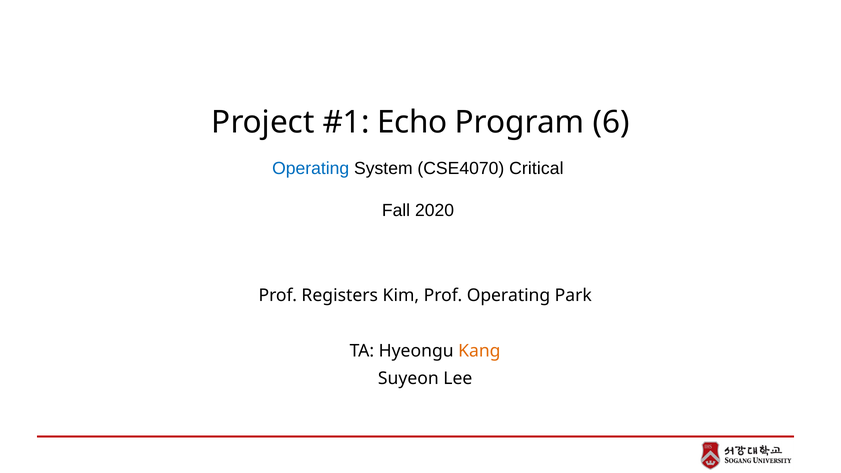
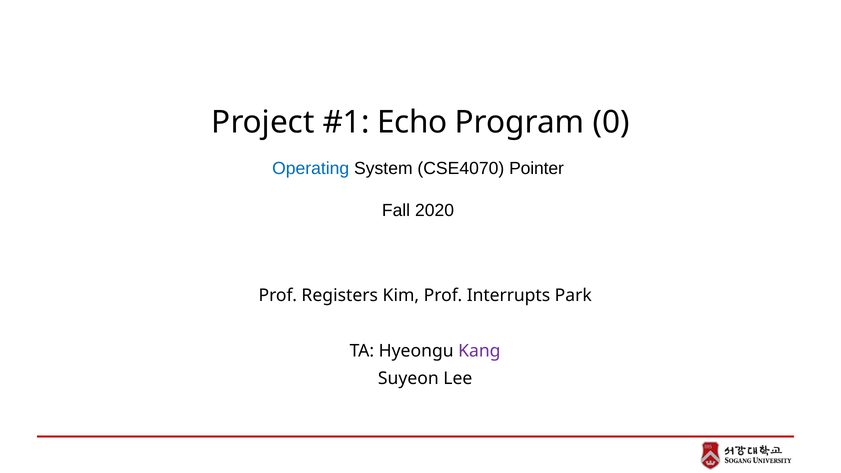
6: 6 -> 0
Critical: Critical -> Pointer
Prof Operating: Operating -> Interrupts
Kang colour: orange -> purple
